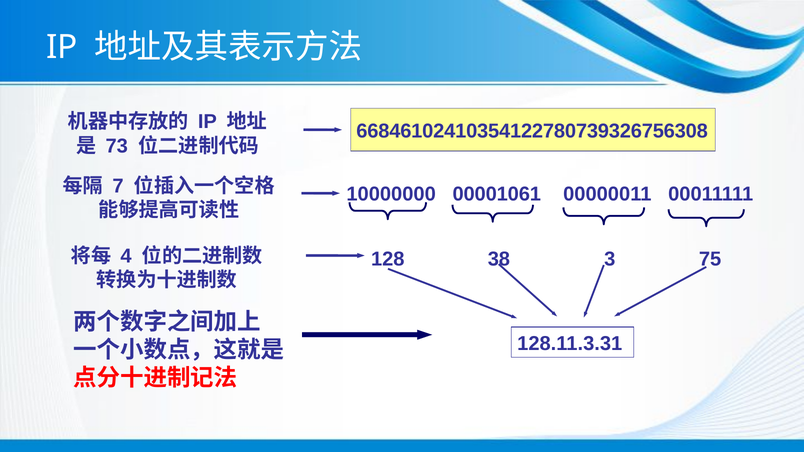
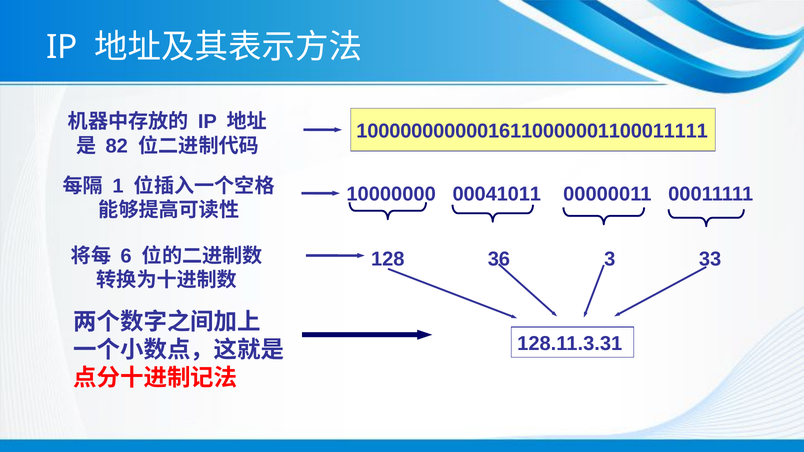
66846102410354122780739326756308: 66846102410354122780739326756308 -> 10000000000016110000001100011111
73: 73 -> 82
7: 7 -> 1
00001061: 00001061 -> 00041011
4: 4 -> 6
38: 38 -> 36
75: 75 -> 33
